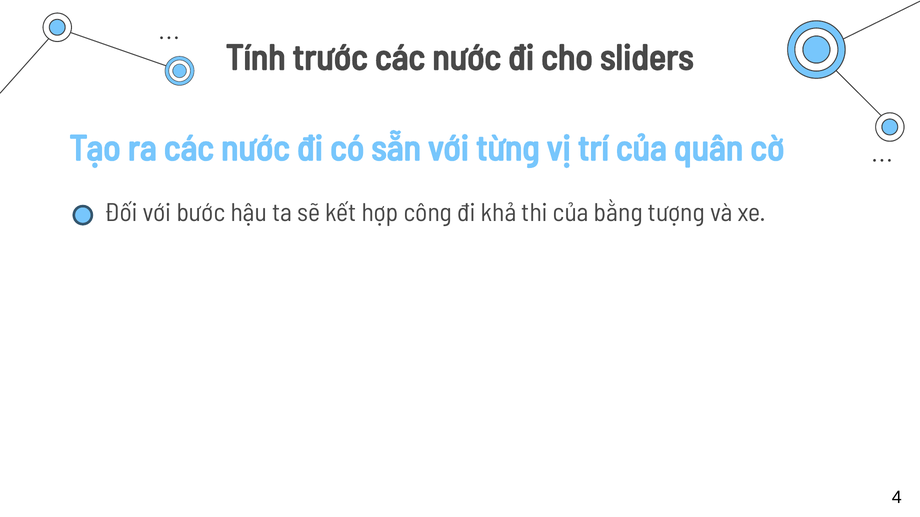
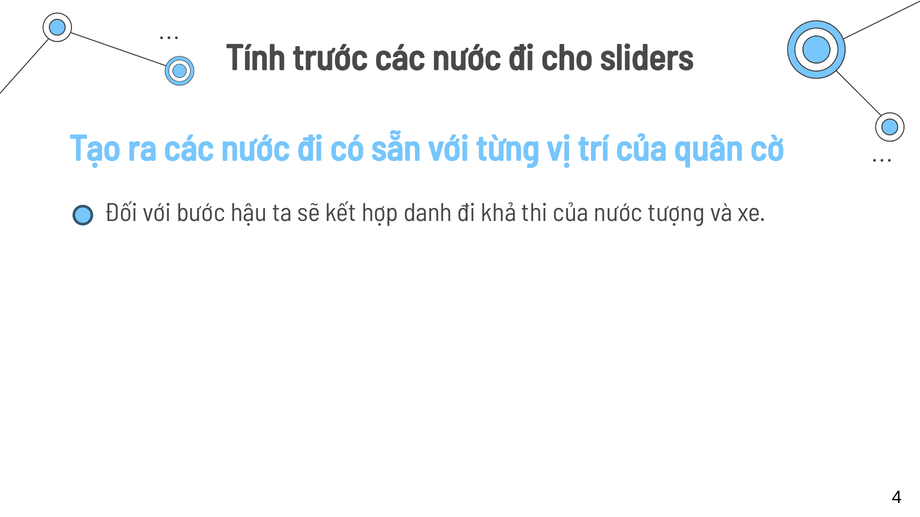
công: công -> danh
của bằng: bằng -> nước
